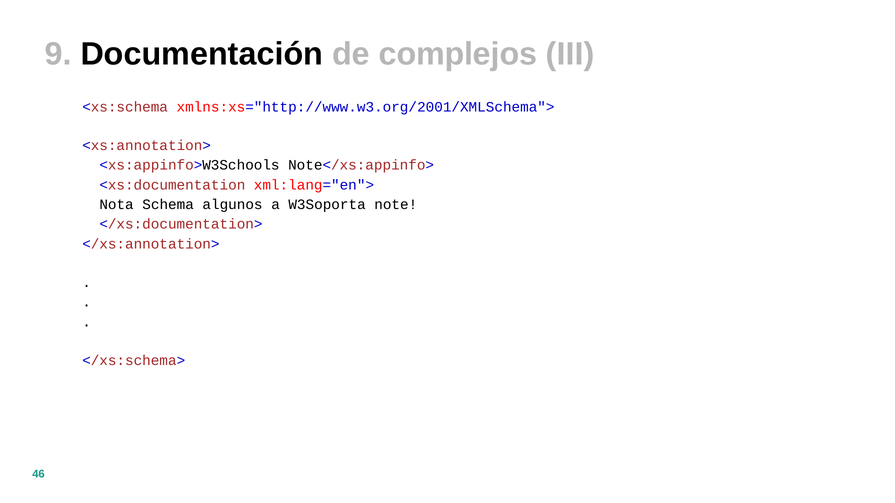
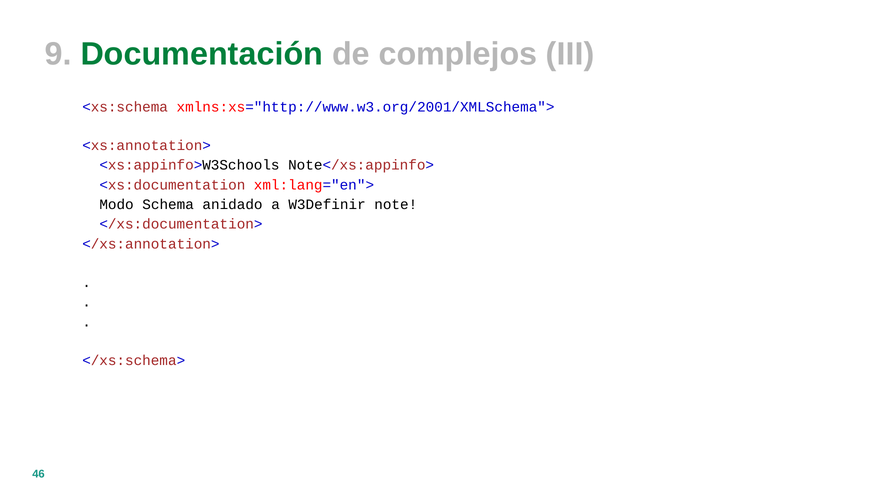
Documentación colour: black -> green
Nota: Nota -> Modo
algunos: algunos -> anidado
W3Soporta: W3Soporta -> W3Definir
